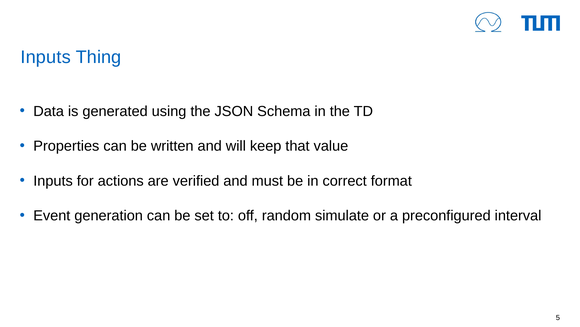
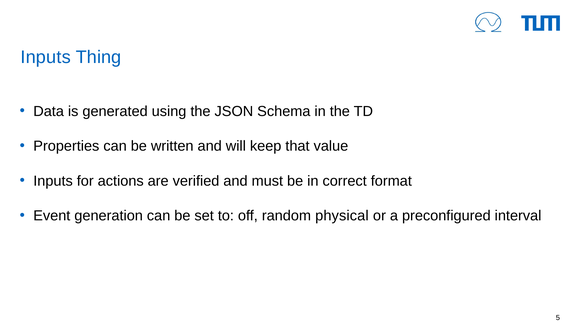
simulate: simulate -> physical
